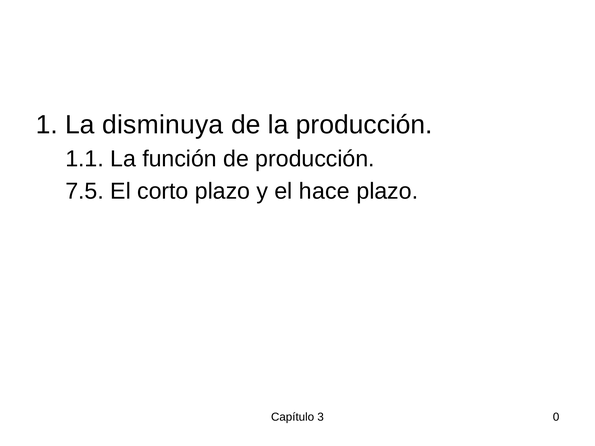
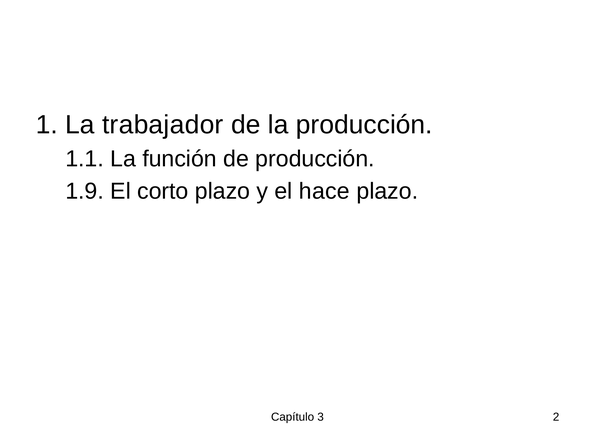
disminuya: disminuya -> trabajador
7.5: 7.5 -> 1.9
0: 0 -> 2
